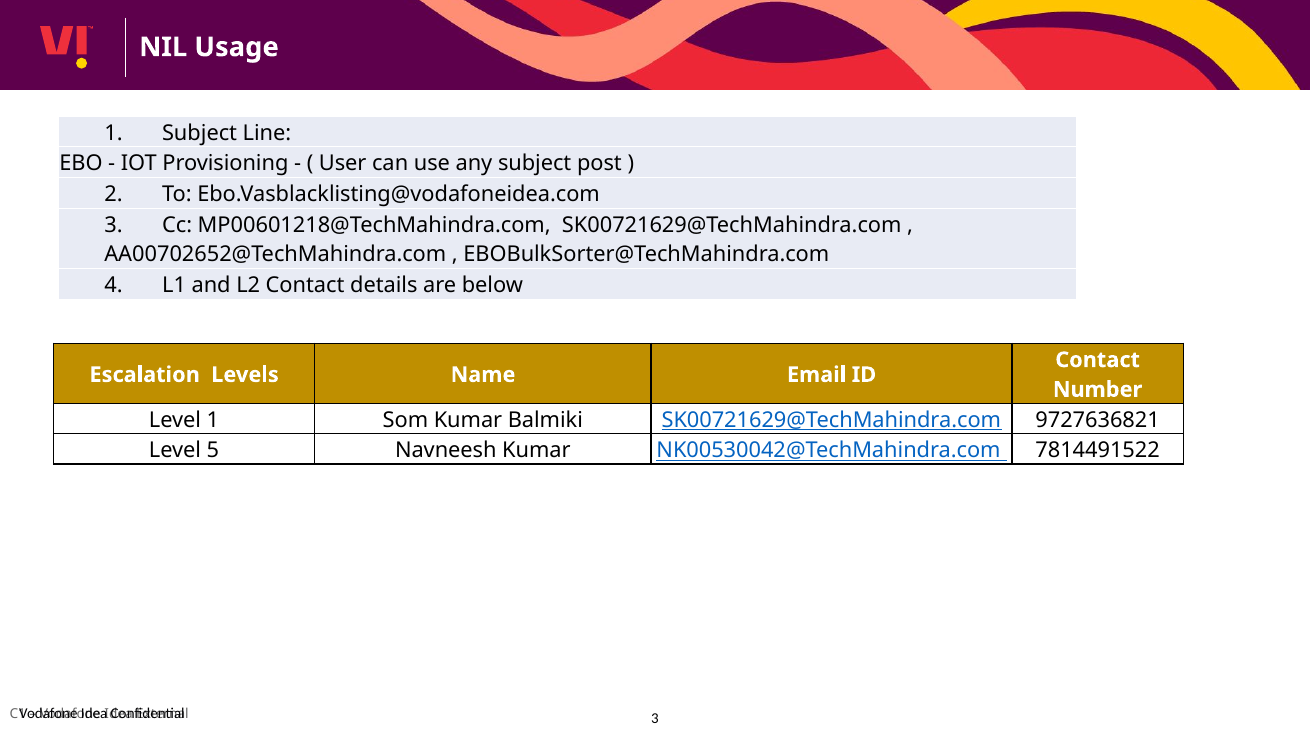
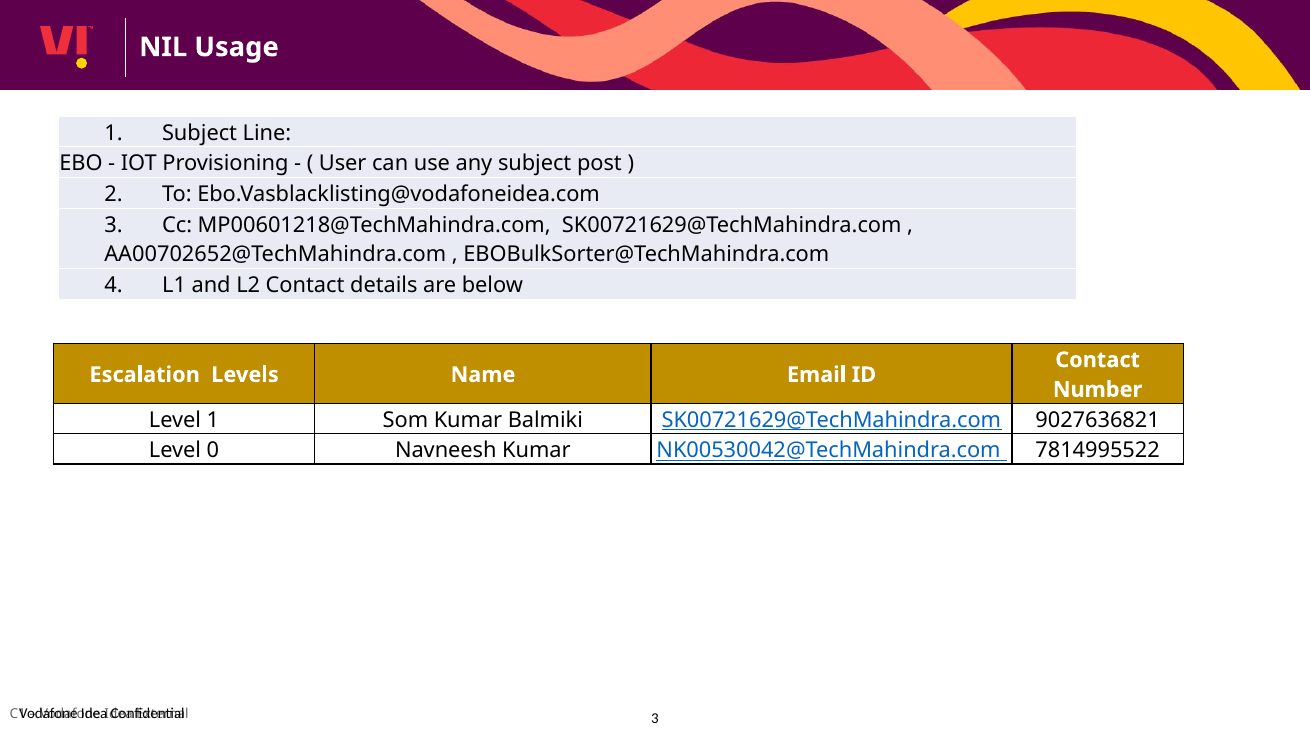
9727636821: 9727636821 -> 9027636821
5: 5 -> 0
7814491522: 7814491522 -> 7814995522
